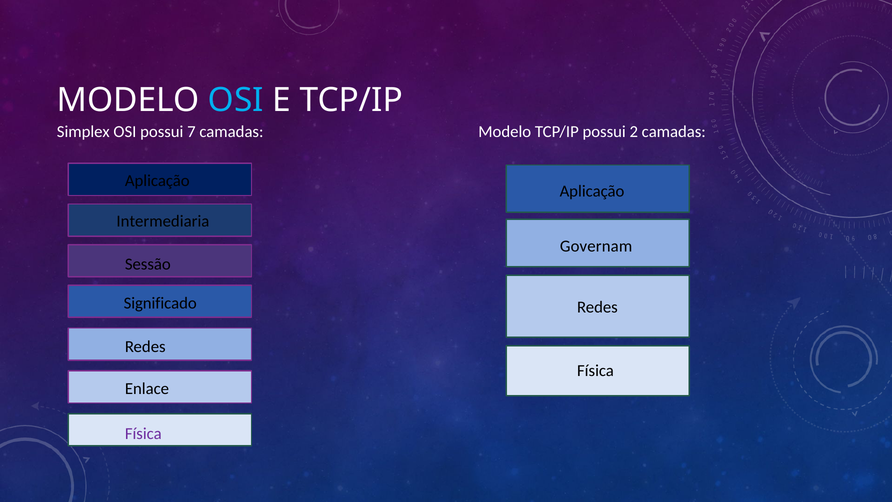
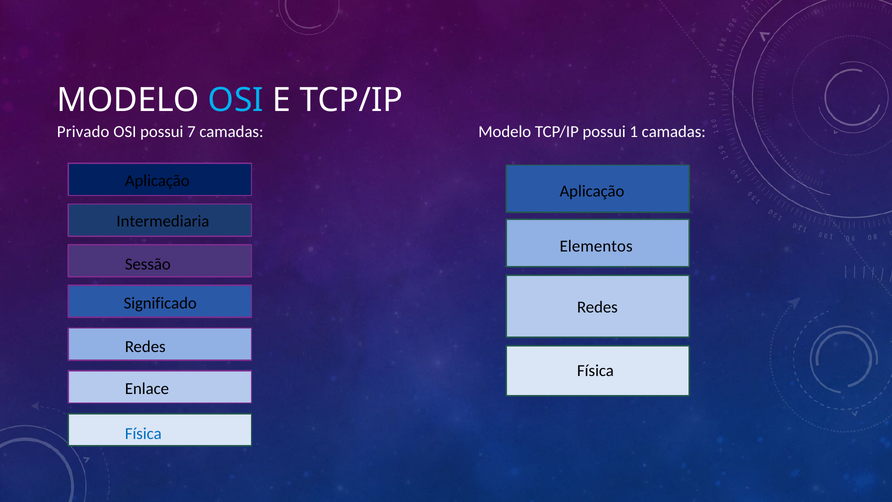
Simplex: Simplex -> Privado
2: 2 -> 1
Governam: Governam -> Elementos
Física at (143, 433) colour: purple -> blue
